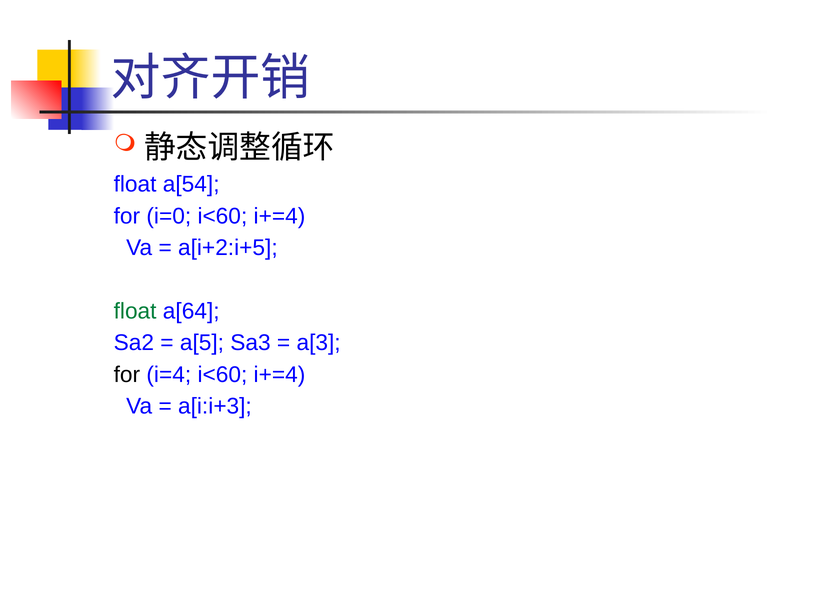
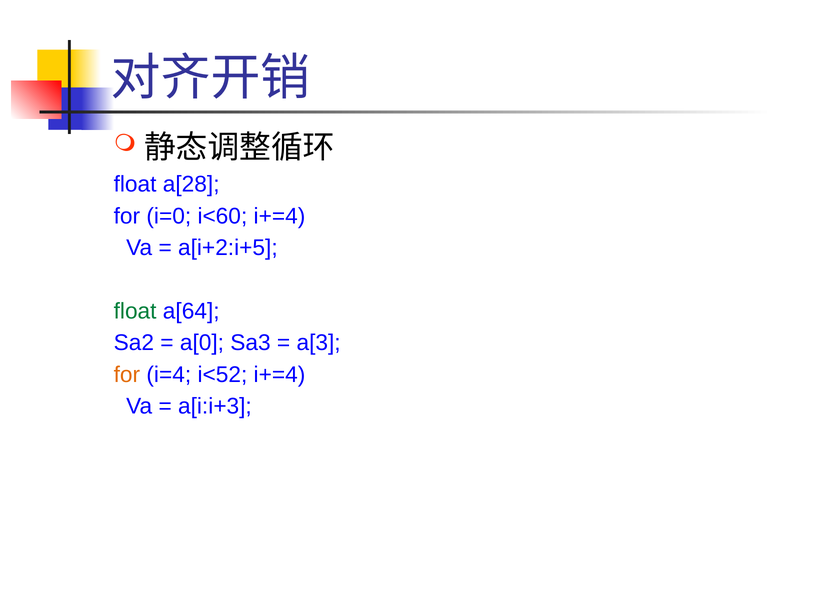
a[54: a[54 -> a[28
a[5: a[5 -> a[0
for at (127, 375) colour: black -> orange
i=4 i<60: i<60 -> i<52
